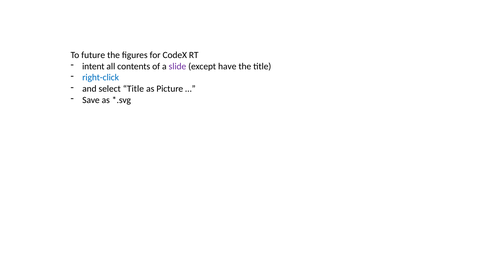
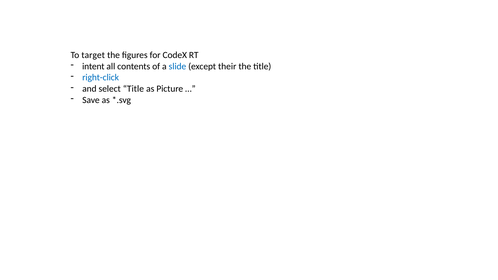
future: future -> target
slide colour: purple -> blue
have: have -> their
